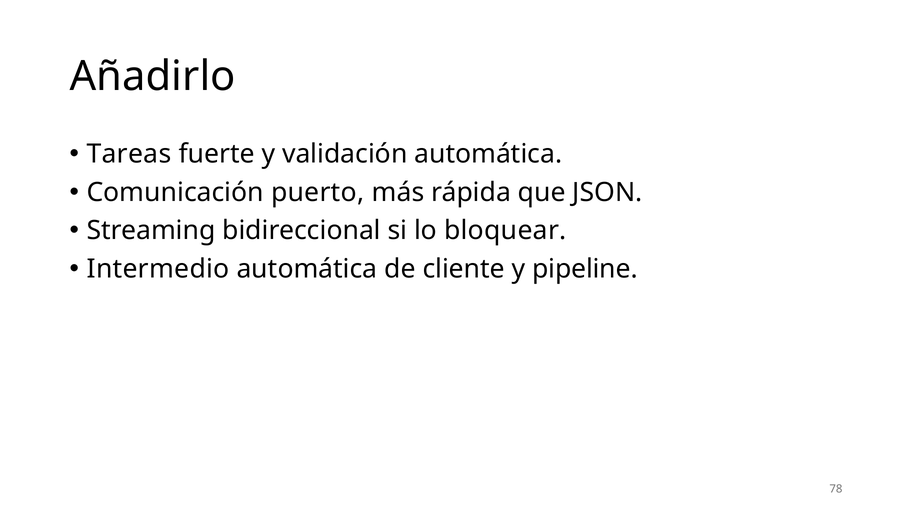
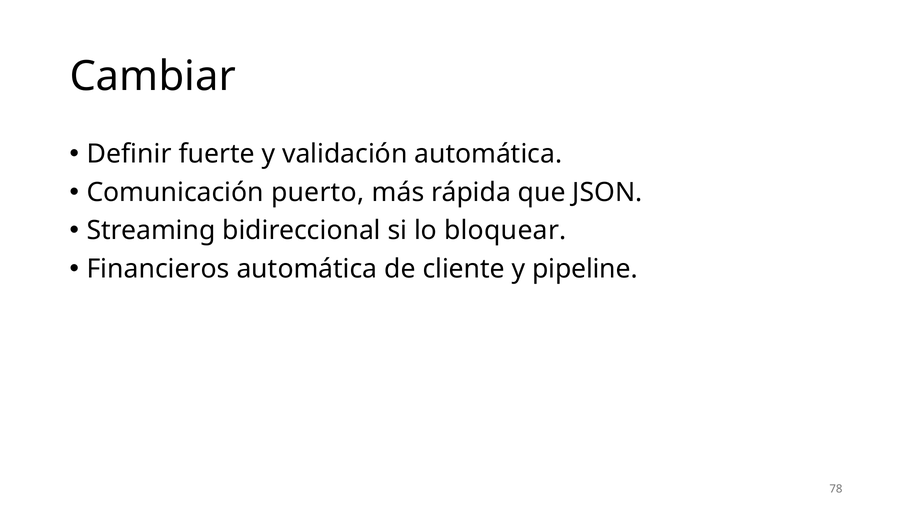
Añadirlo: Añadirlo -> Cambiar
Tareas: Tareas -> Definir
Intermedio: Intermedio -> Financieros
